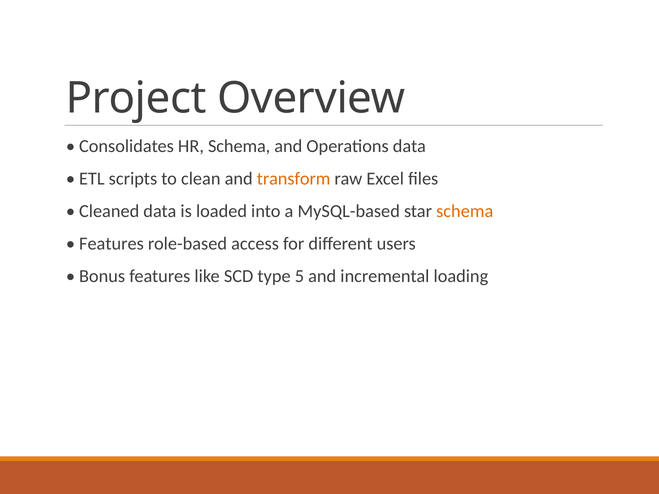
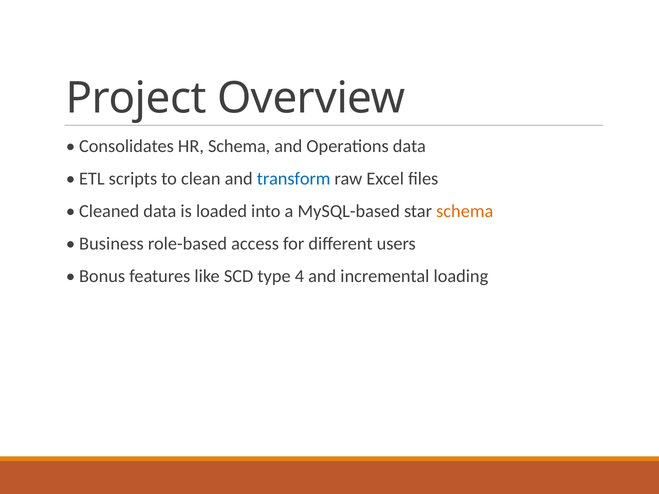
transform colour: orange -> blue
Features at (111, 244): Features -> Business
5: 5 -> 4
